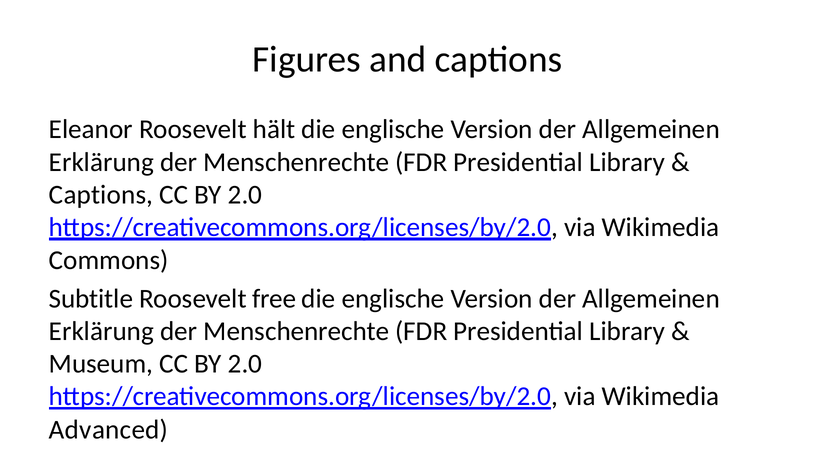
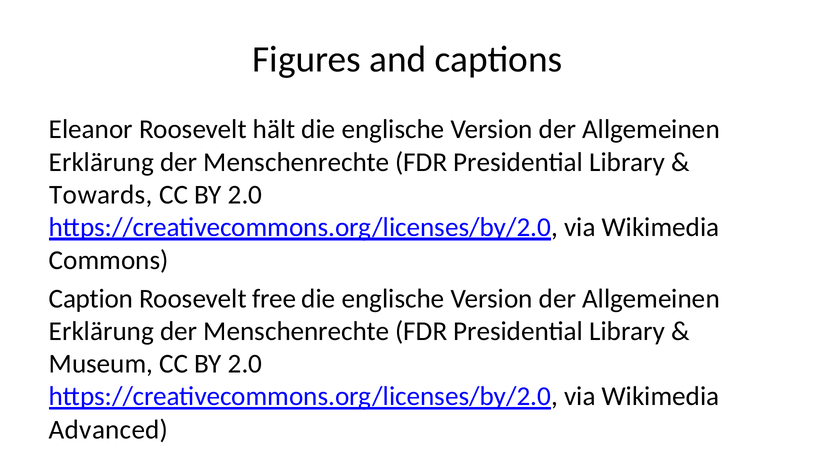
Captions at (101, 194): Captions -> Towards
Subtitle: Subtitle -> Caption
